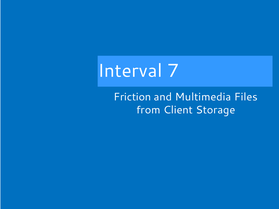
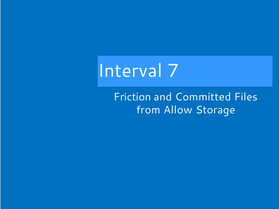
Multimedia: Multimedia -> Committed
Client: Client -> Allow
